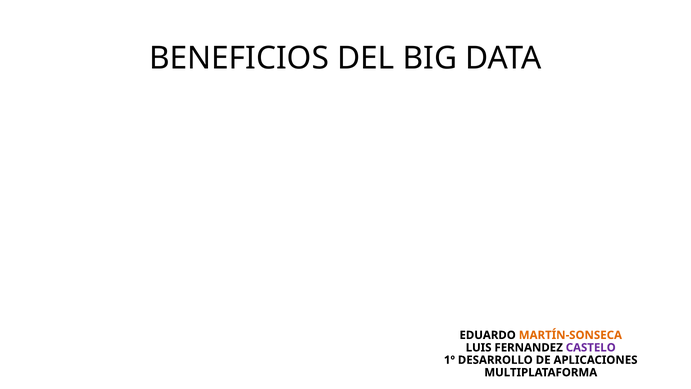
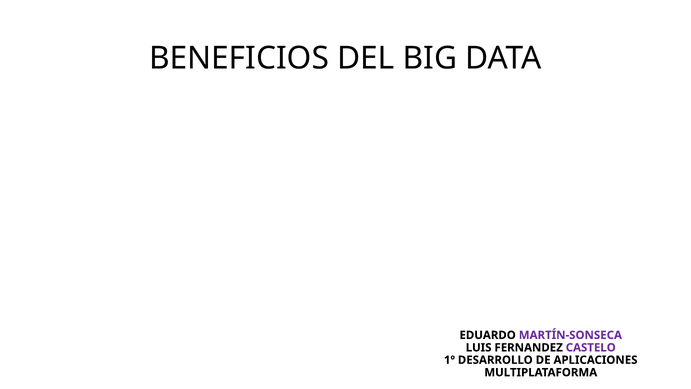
MARTÍN-SONSECA colour: orange -> purple
